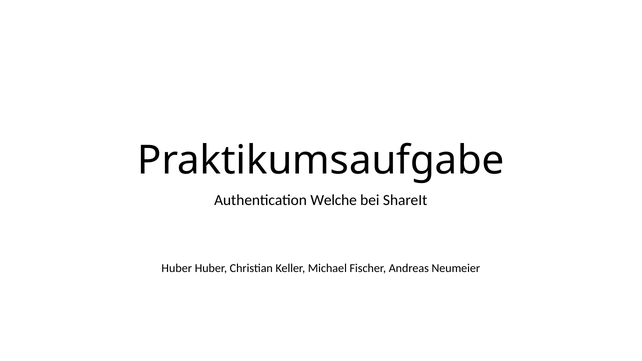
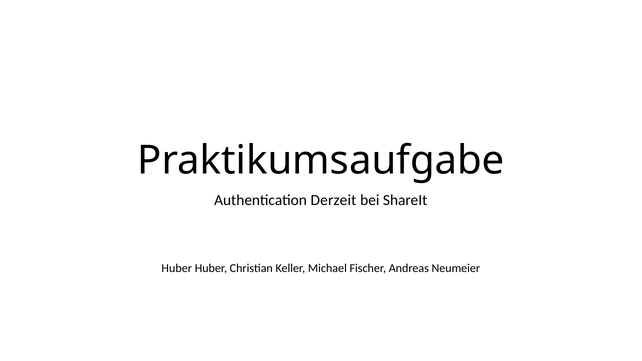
Welche: Welche -> Derzeit
